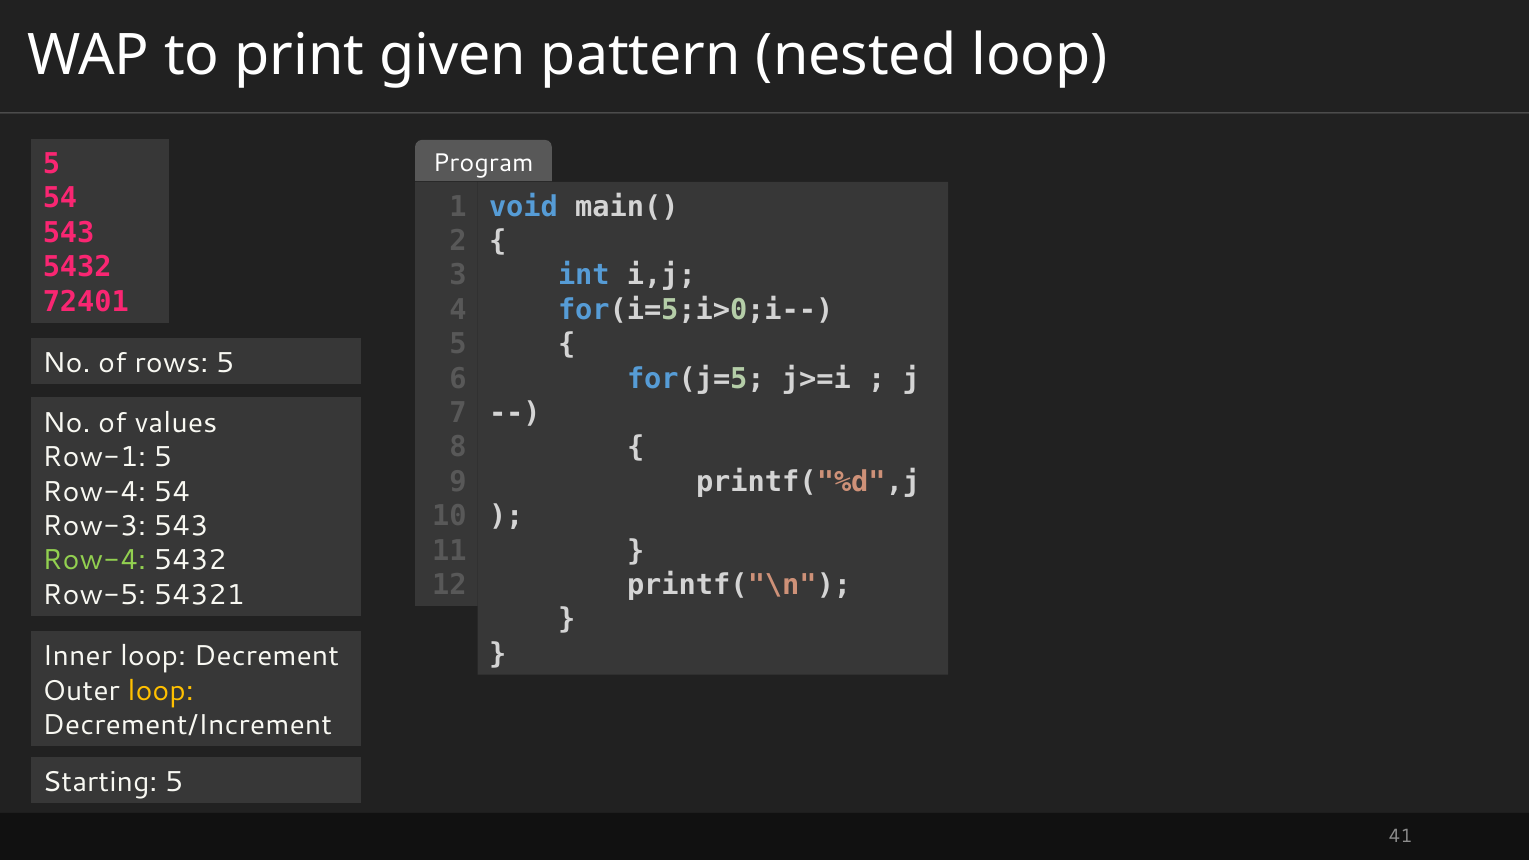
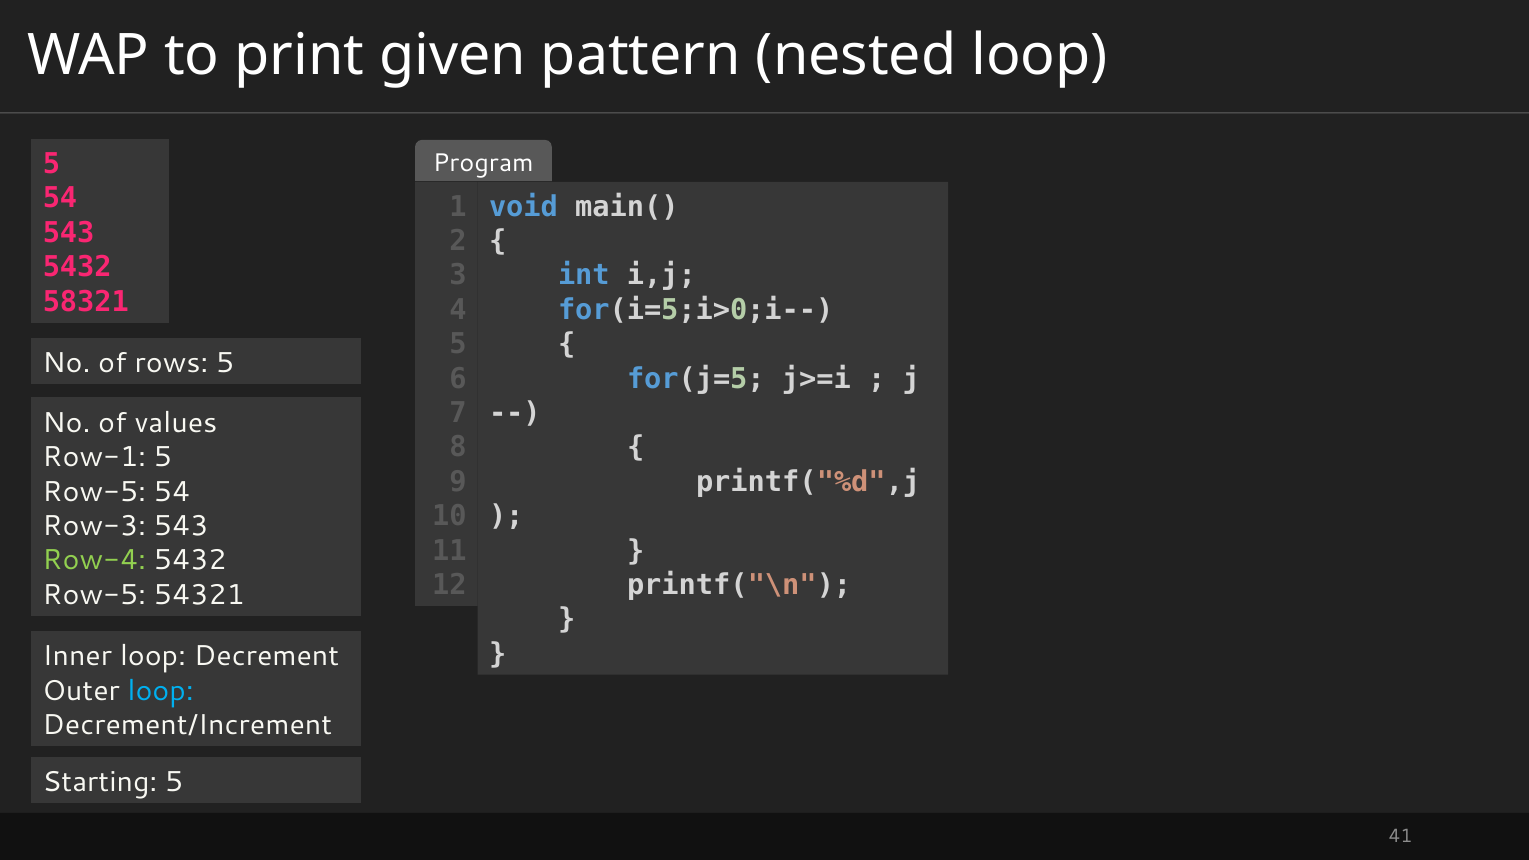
72401: 72401 -> 58321
Row-4 at (94, 492): Row-4 -> Row-5
loop at (161, 691) colour: yellow -> light blue
